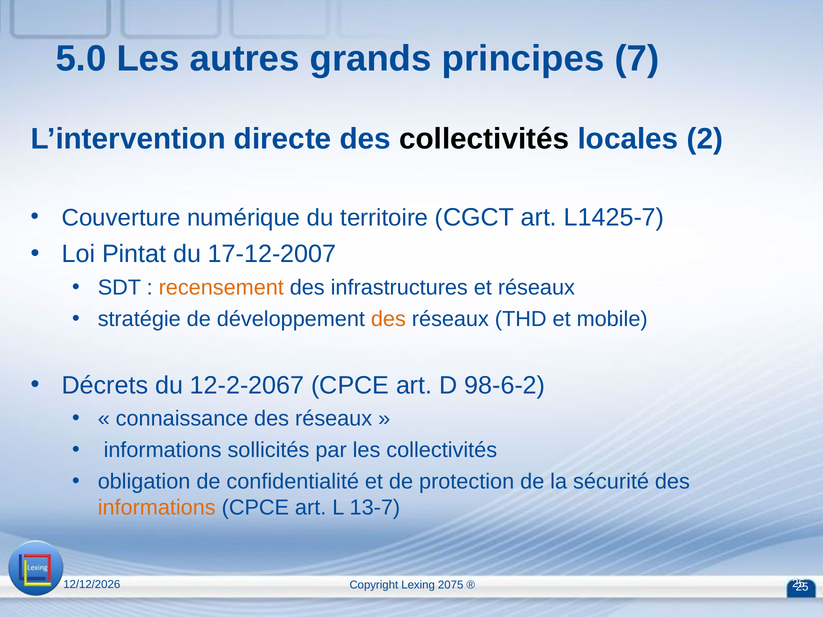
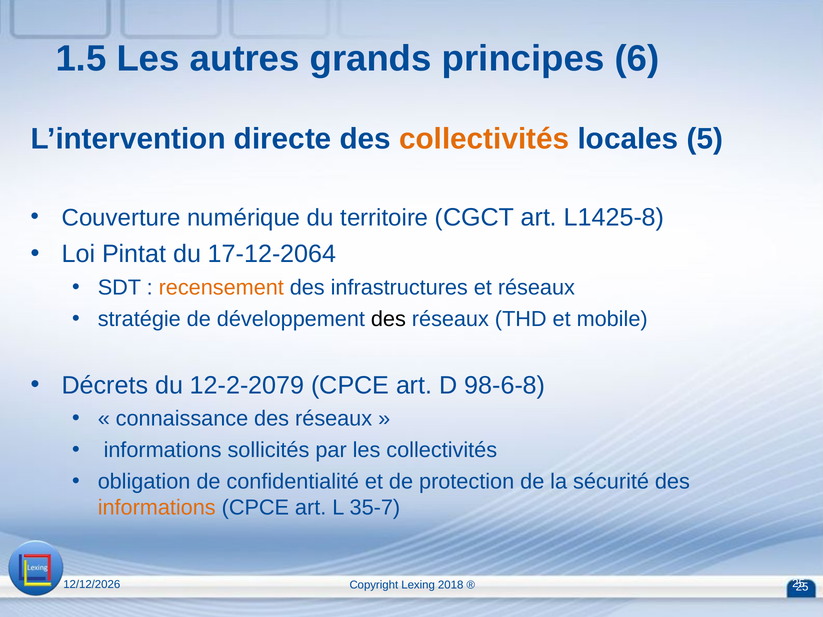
5.0: 5.0 -> 1.5
7: 7 -> 6
collectivités at (484, 139) colour: black -> orange
2: 2 -> 5
L1425-7: L1425-7 -> L1425-8
17-12-2007: 17-12-2007 -> 17-12-2064
des at (388, 319) colour: orange -> black
12-2-2067: 12-2-2067 -> 12-2-2079
98-6-2: 98-6-2 -> 98-6-8
13-7: 13-7 -> 35-7
2075: 2075 -> 2018
